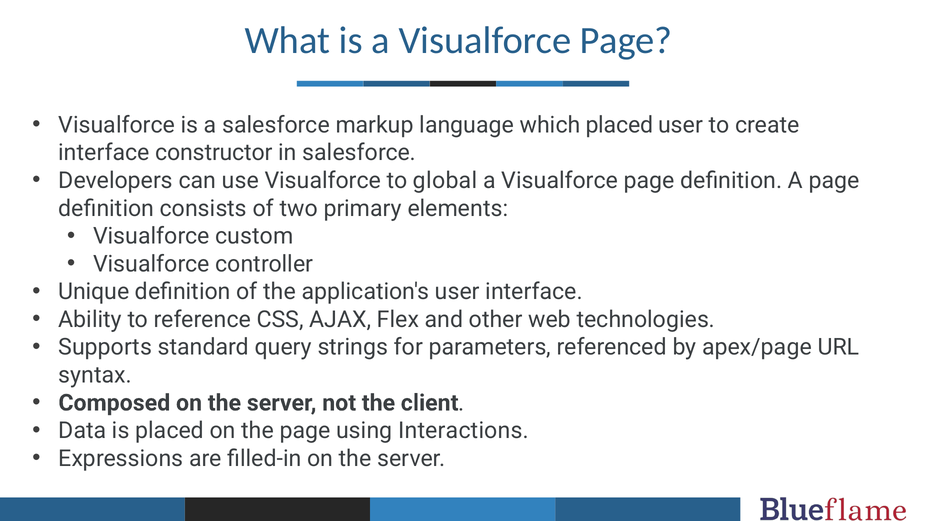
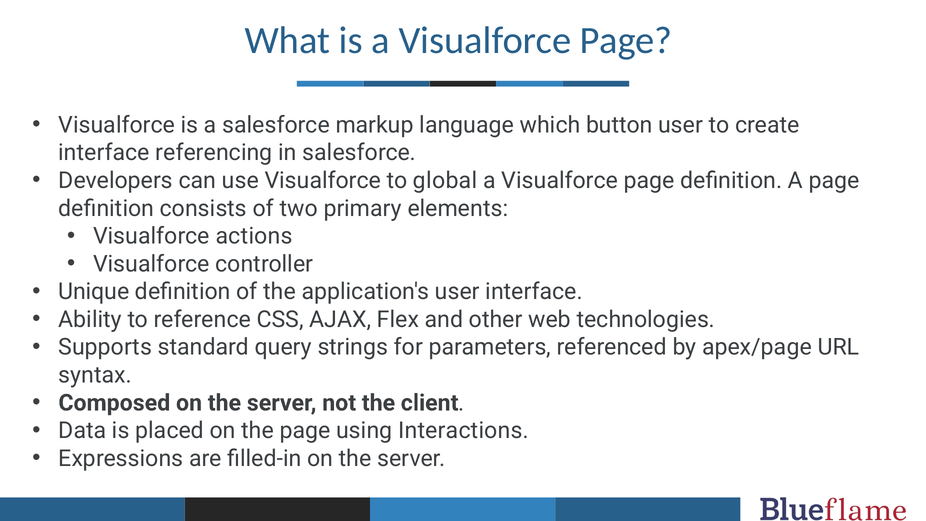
which placed: placed -> button
constructor: constructor -> referencing
custom: custom -> actions
